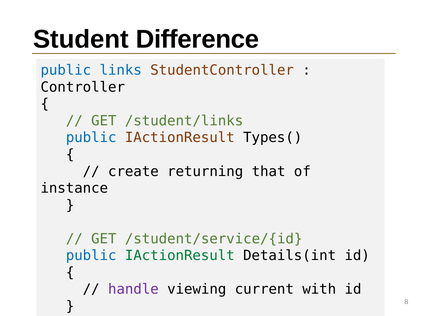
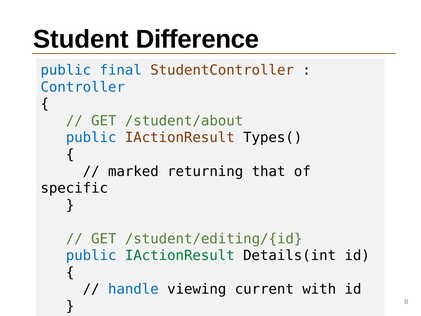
links: links -> final
Controller colour: black -> blue
/student/links: /student/links -> /student/about
create: create -> marked
instance: instance -> specific
/student/service/{id: /student/service/{id -> /student/editing/{id
handle colour: purple -> blue
